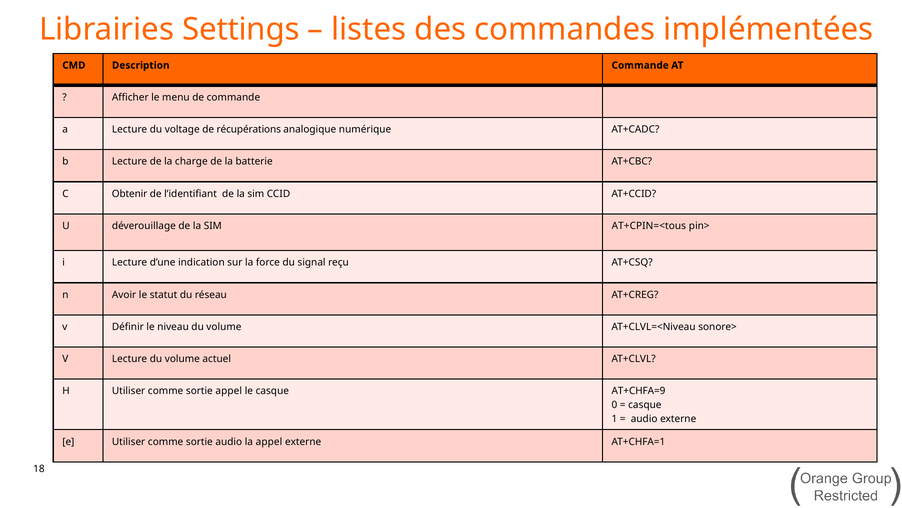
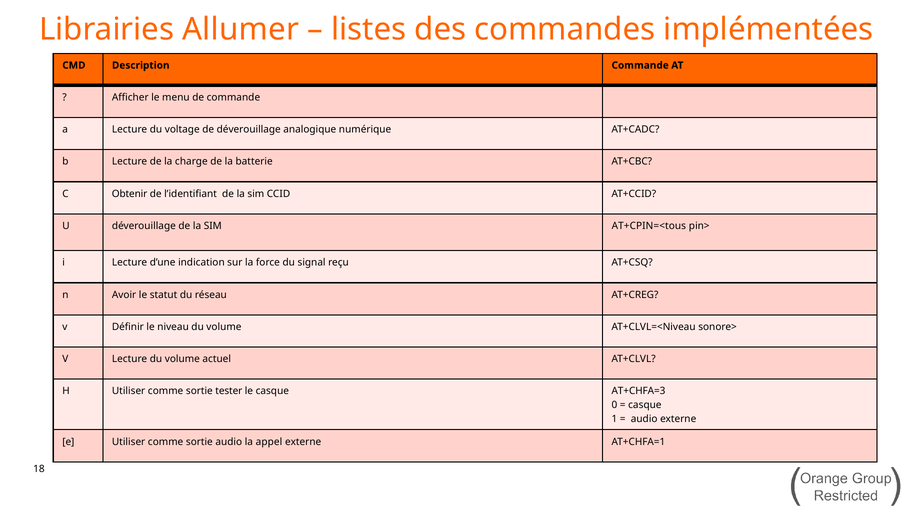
Settings: Settings -> Allumer
de récupérations: récupérations -> déverouillage
sortie appel: appel -> tester
AT+CHFA=9: AT+CHFA=9 -> AT+CHFA=3
